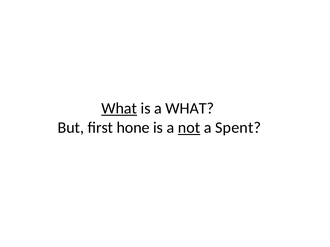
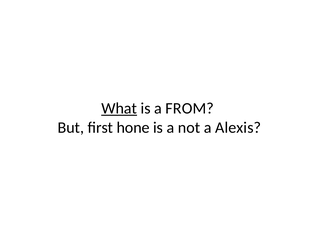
a WHAT: WHAT -> FROM
not underline: present -> none
Spent: Spent -> Alexis
